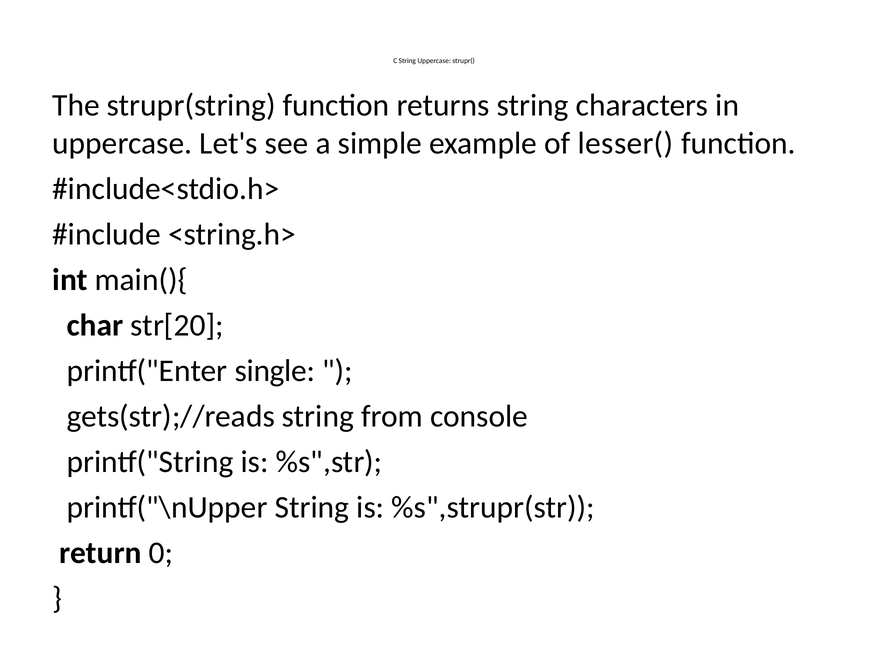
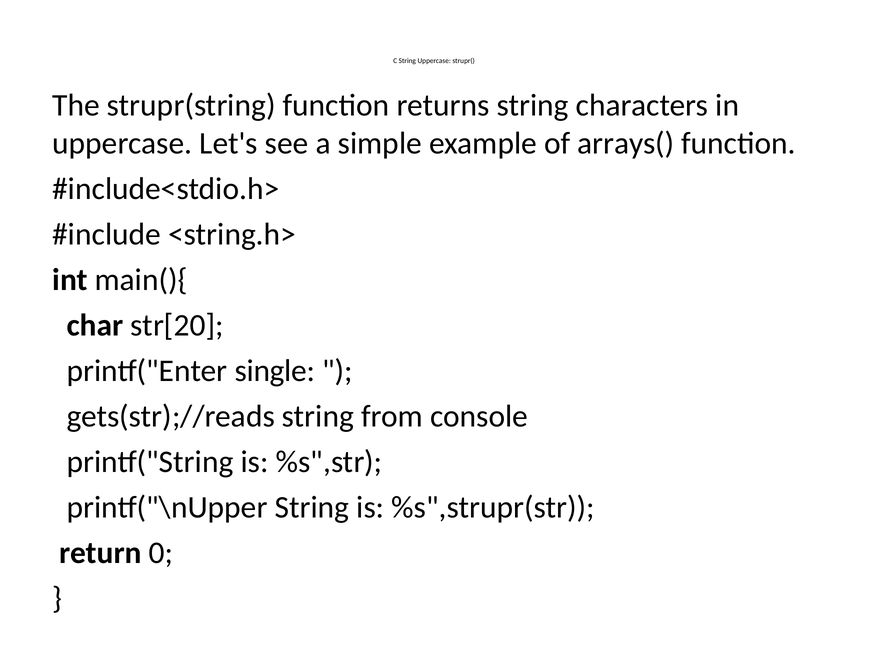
lesser(: lesser( -> arrays(
